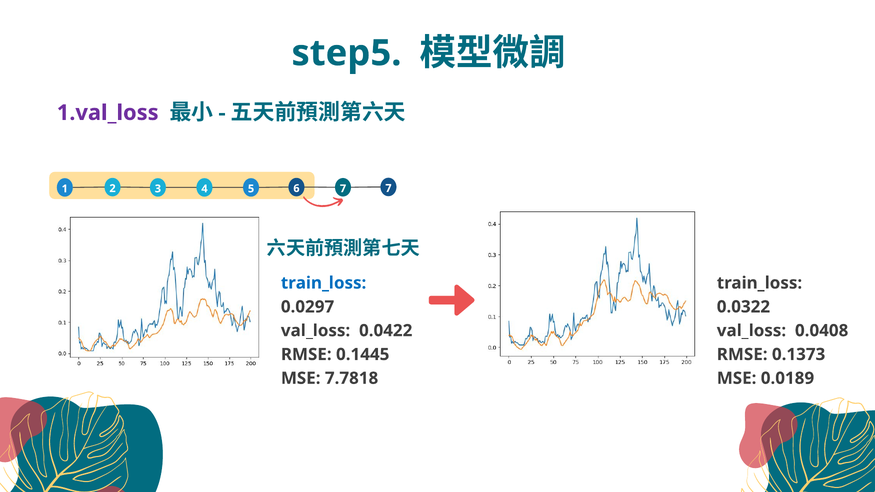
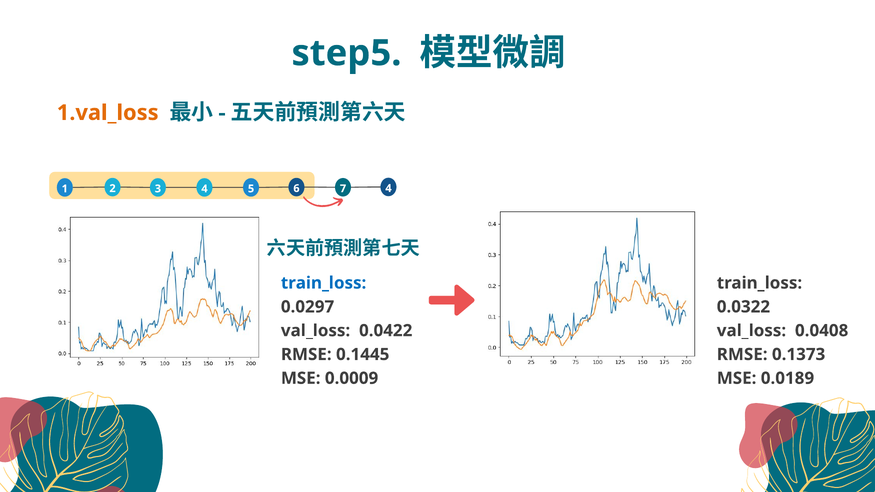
1.val_loss colour: purple -> orange
5 7: 7 -> 4
7.7818: 7.7818 -> 0.0009
